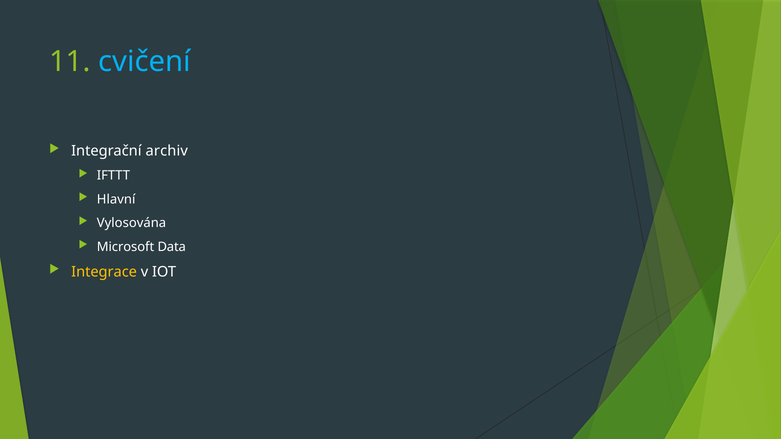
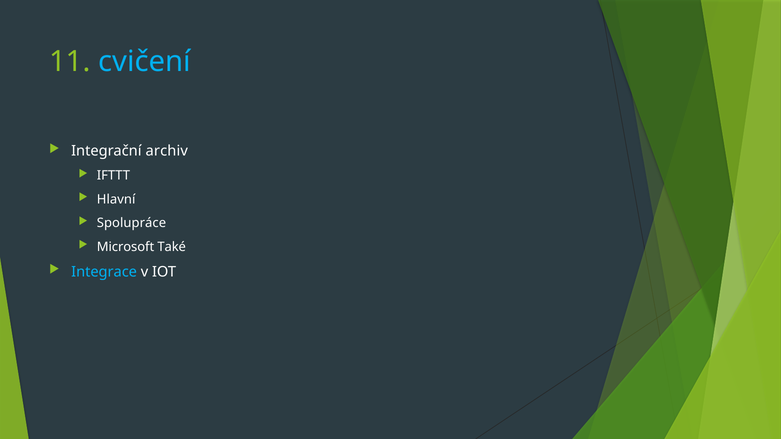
Vylosována: Vylosována -> Spolupráce
Data: Data -> Také
Integrace colour: yellow -> light blue
